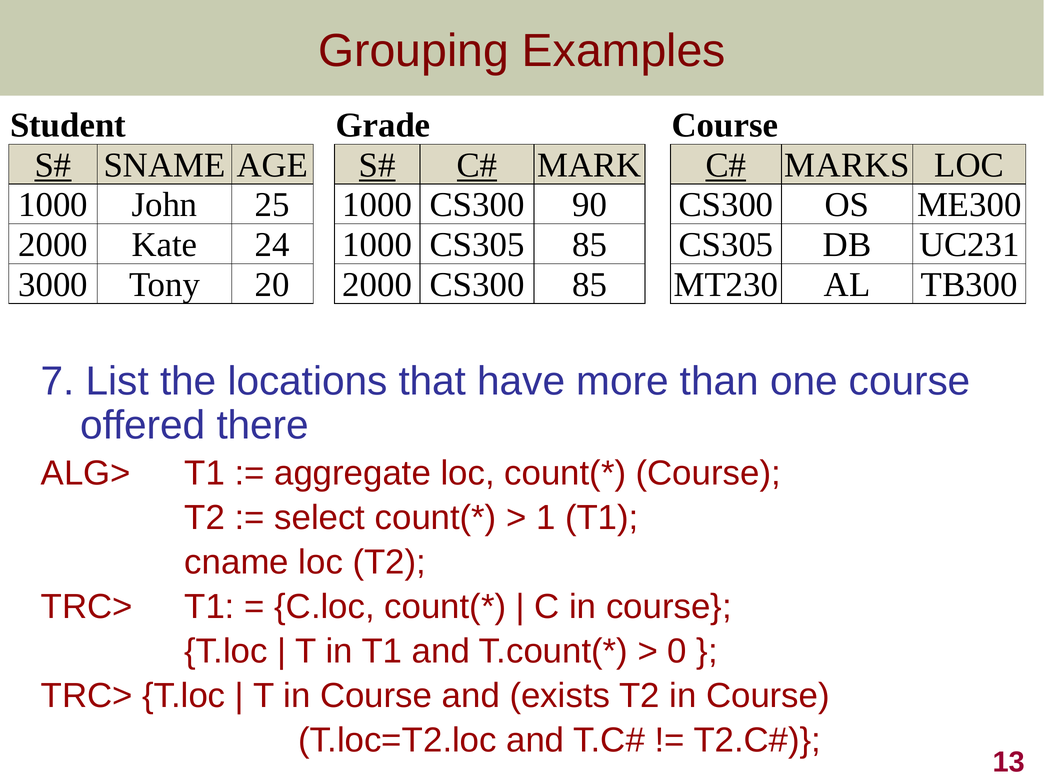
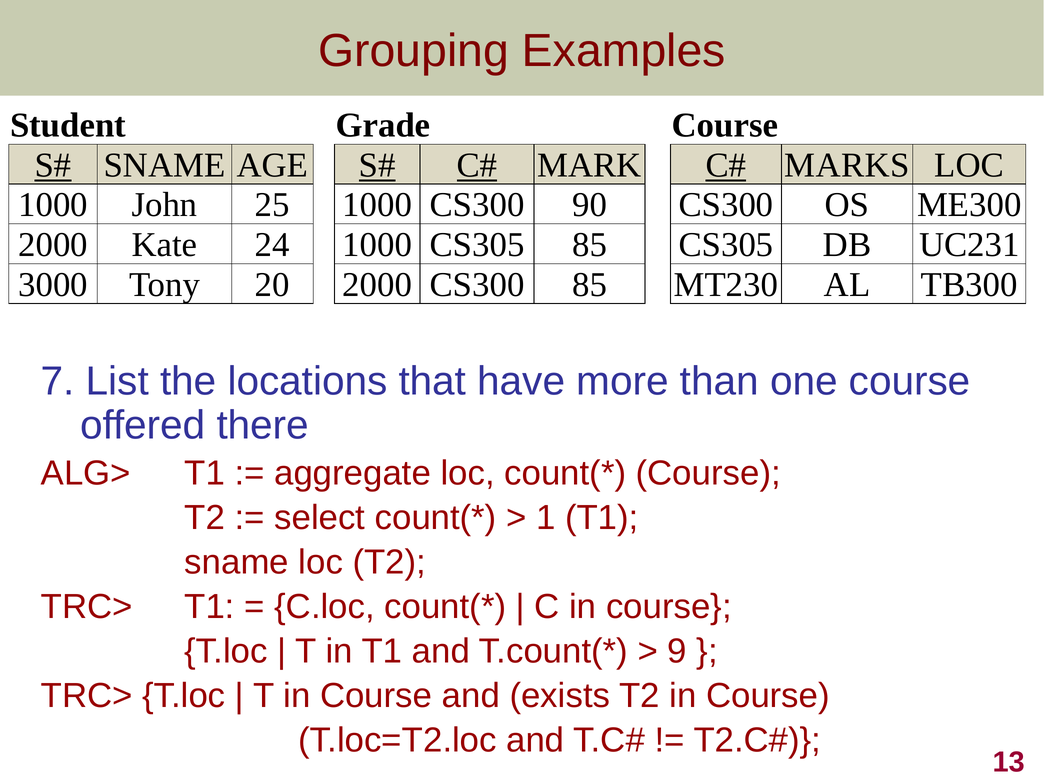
cname at (237, 562): cname -> sname
0: 0 -> 9
